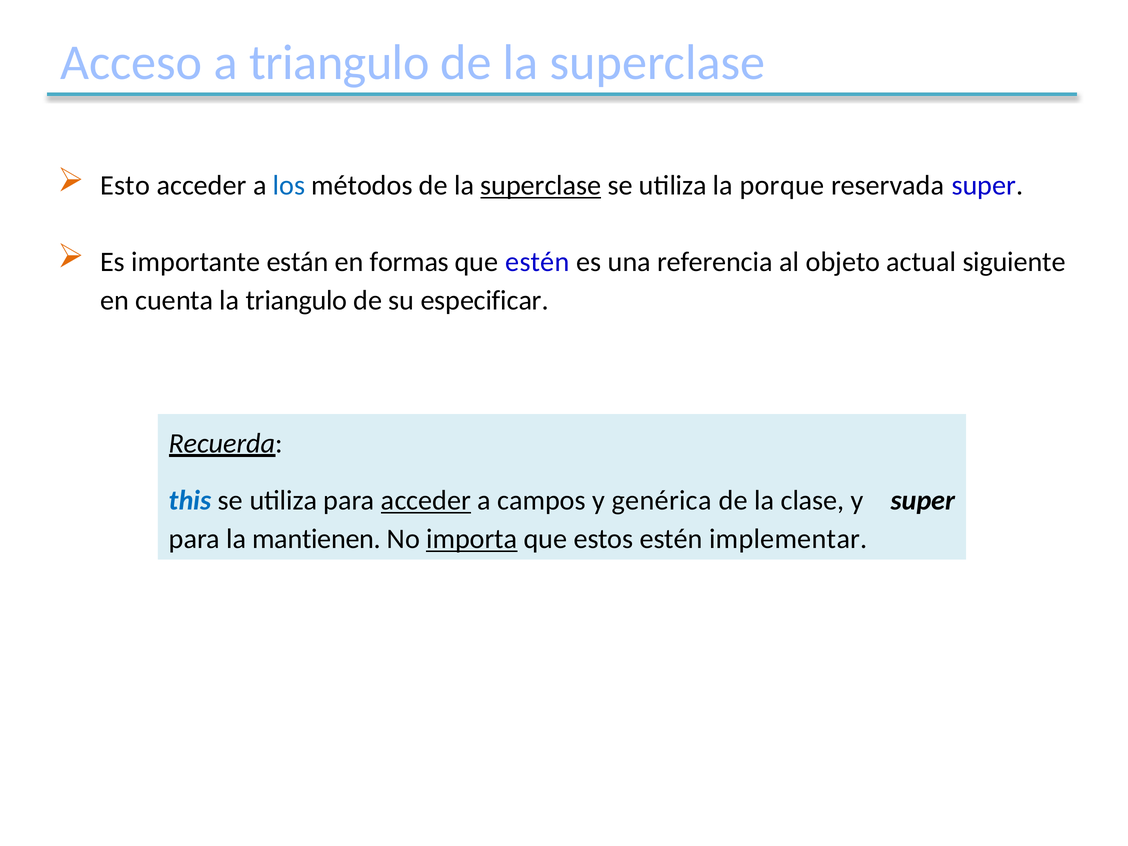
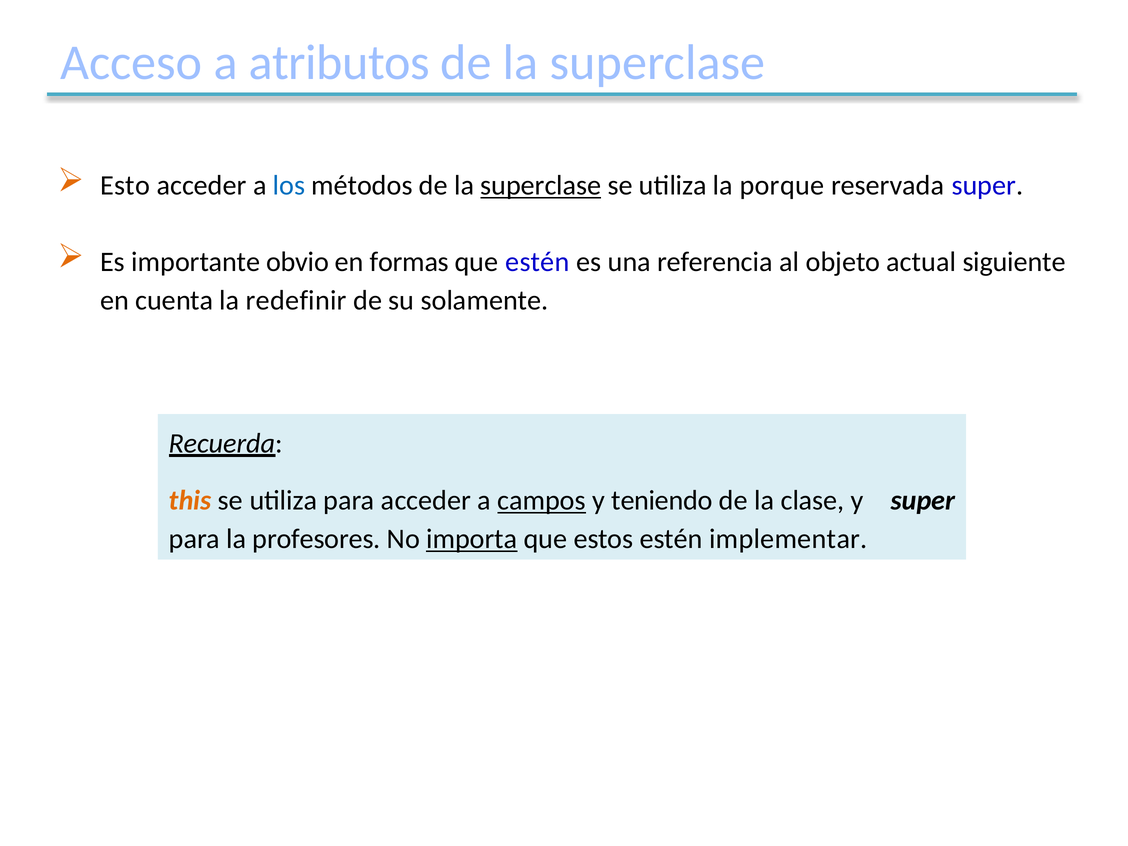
a triangulo: triangulo -> atributos
están: están -> obvio
la triangulo: triangulo -> redefinir
especificar: especificar -> solamente
this colour: blue -> orange
acceder at (426, 501) underline: present -> none
campos underline: none -> present
genérica: genérica -> teniendo
mantienen: mantienen -> profesores
